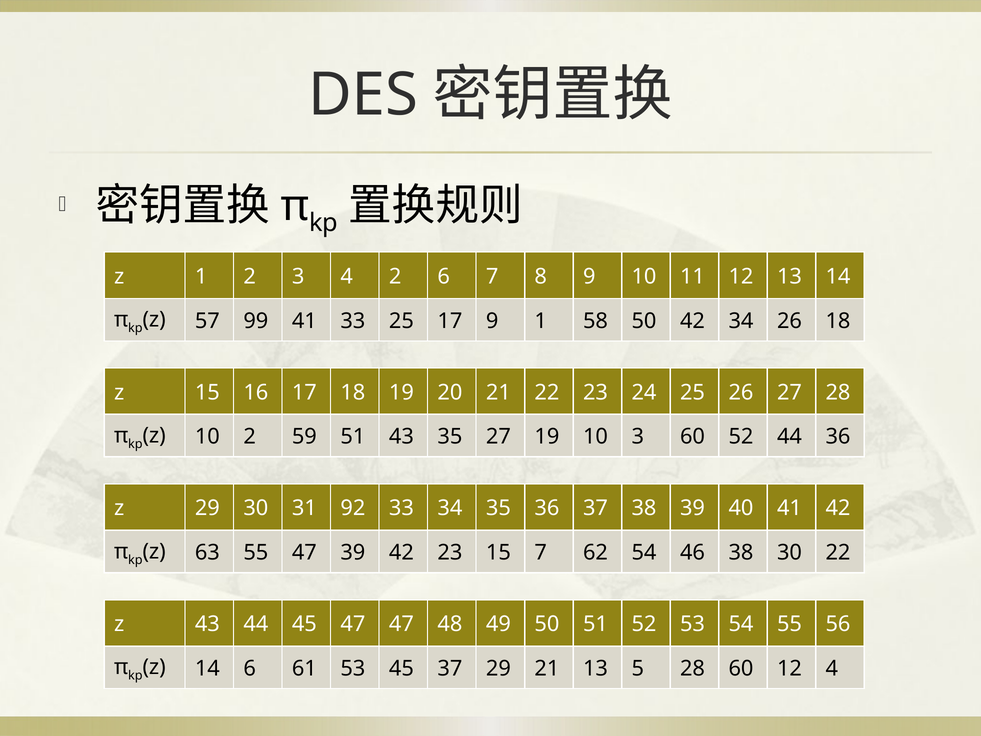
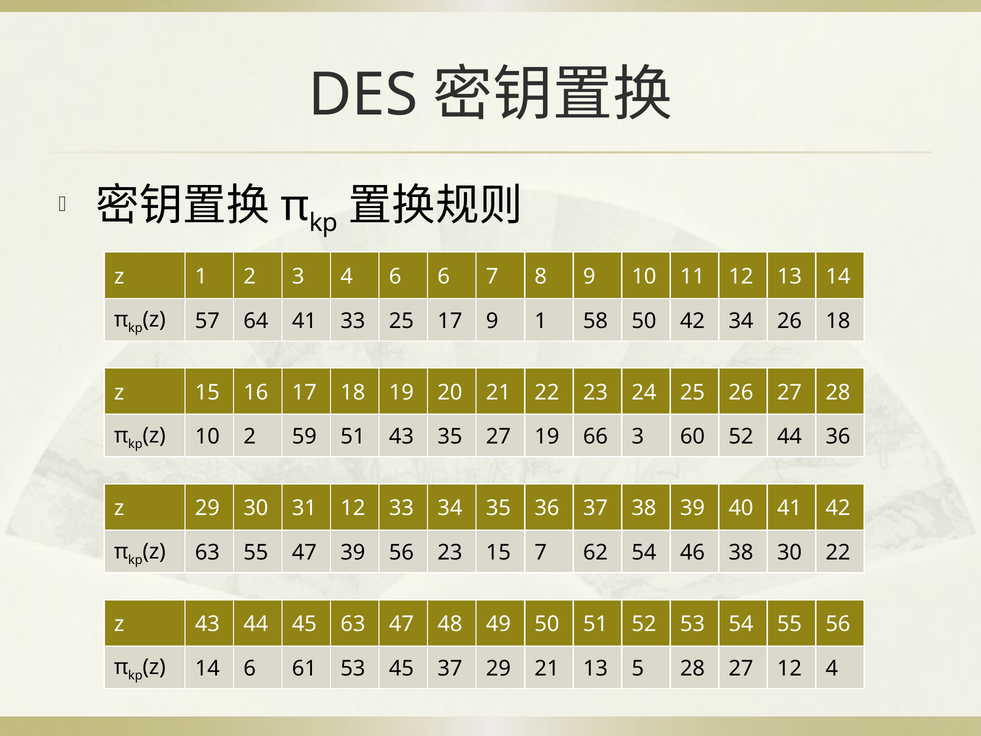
4 2: 2 -> 6
99: 99 -> 64
19 10: 10 -> 66
31 92: 92 -> 12
39 42: 42 -> 56
45 47: 47 -> 63
28 60: 60 -> 27
